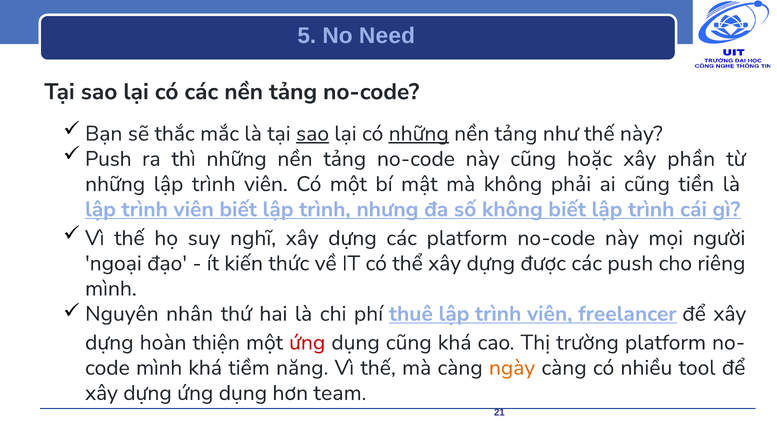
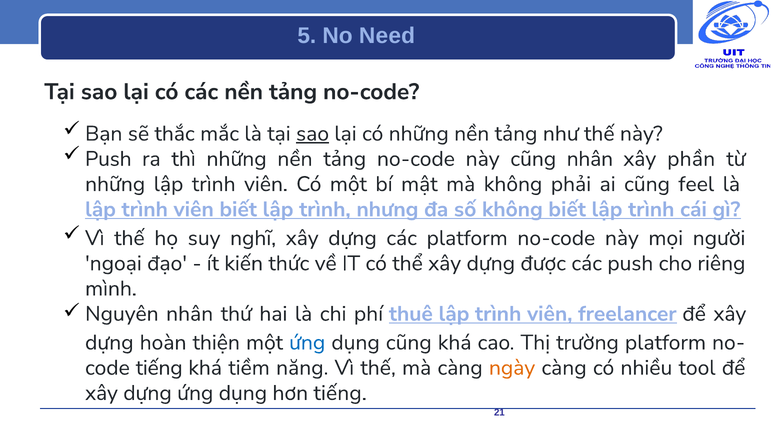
những at (419, 134) underline: present -> none
cũng hoặc: hoặc -> nhân
tiền: tiền -> feel
ứng at (307, 343) colour: red -> blue
code mình: mình -> tiếng
hơn team: team -> tiếng
